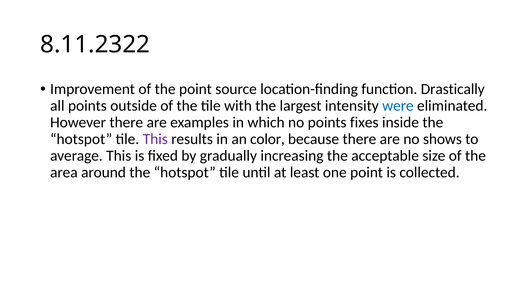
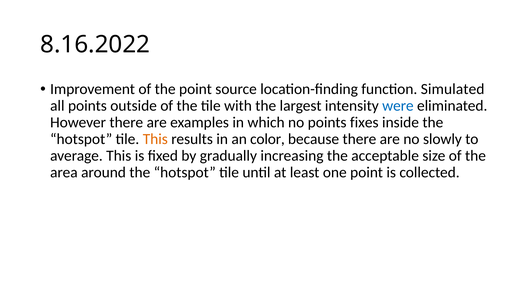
8.11.2322: 8.11.2322 -> 8.16.2022
Drastically: Drastically -> Simulated
This at (155, 139) colour: purple -> orange
shows: shows -> slowly
